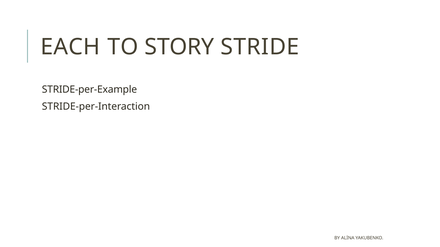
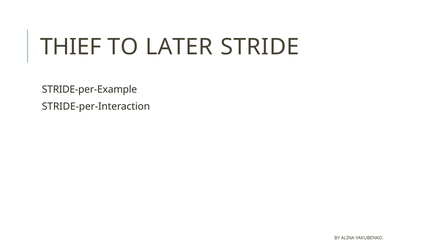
EACH: EACH -> THIEF
STORY: STORY -> LATER
